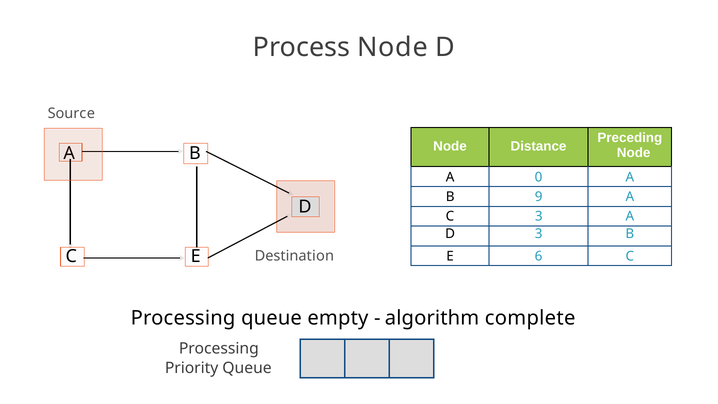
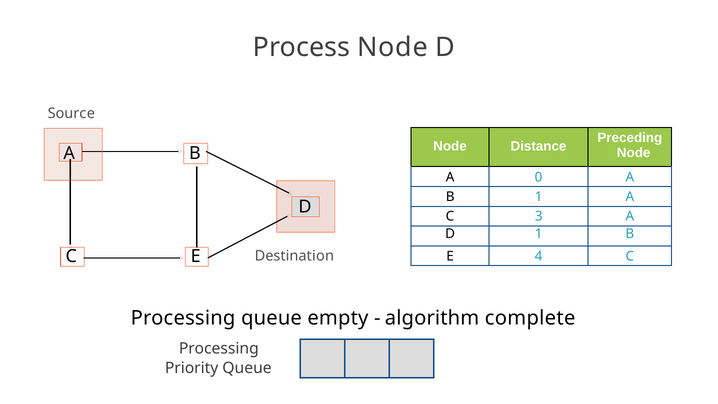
B 9: 9 -> 1
D 3: 3 -> 1
6: 6 -> 4
